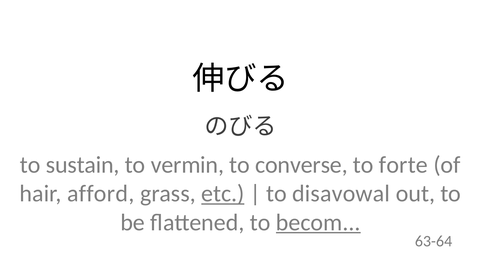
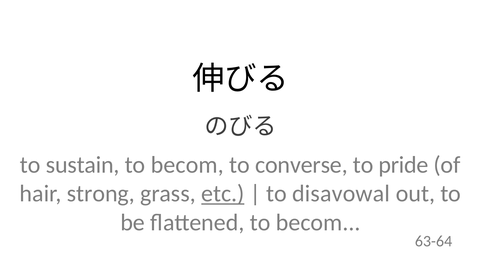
vermin at (187, 165): vermin -> becom
forte: forte -> pride
afford: afford -> strong
becom at (318, 223) underline: present -> none
